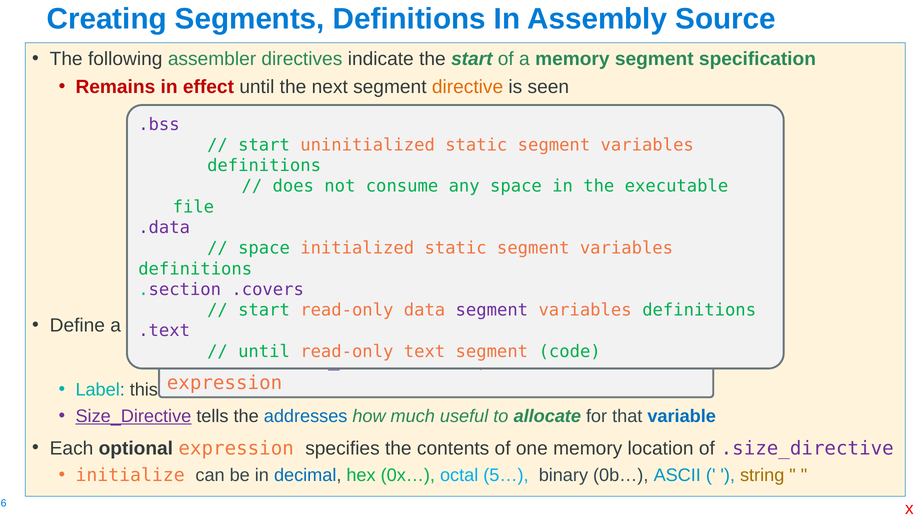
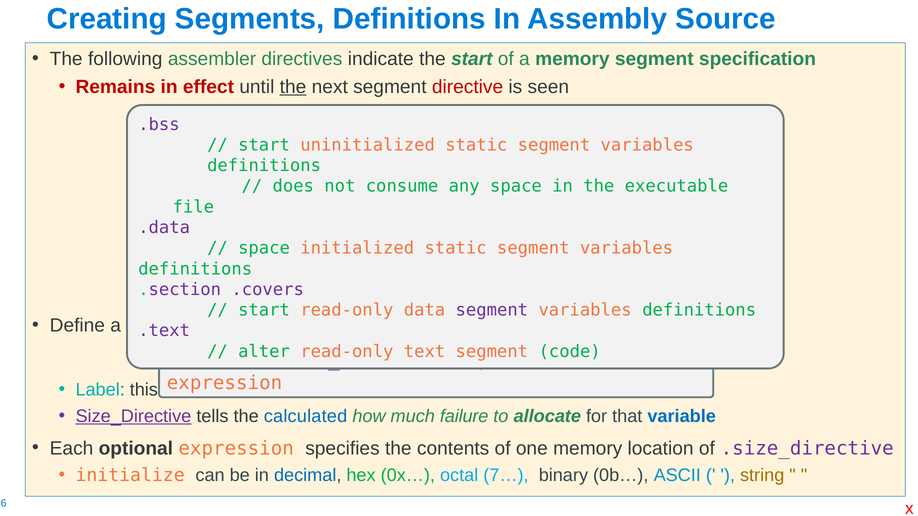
the at (293, 87) underline: none -> present
directive colour: orange -> red
until at (264, 352): until -> alter
addresses: addresses -> calculated
useful: useful -> failure
5…: 5… -> 7…
